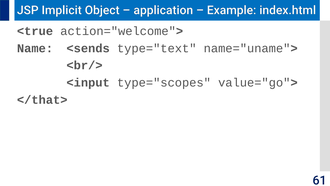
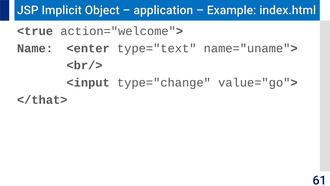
<sends: <sends -> <enter
type="scopes: type="scopes -> type="change
